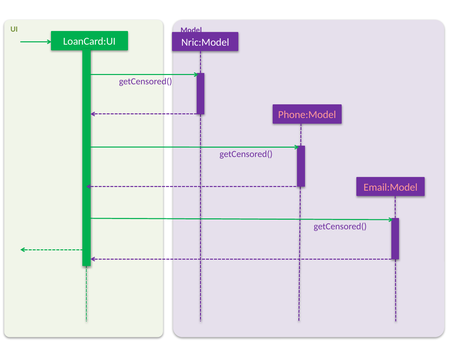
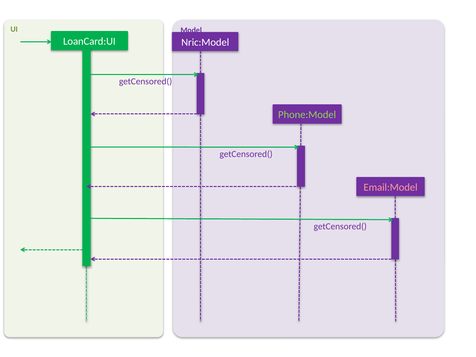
Phone:Model colour: pink -> light green
